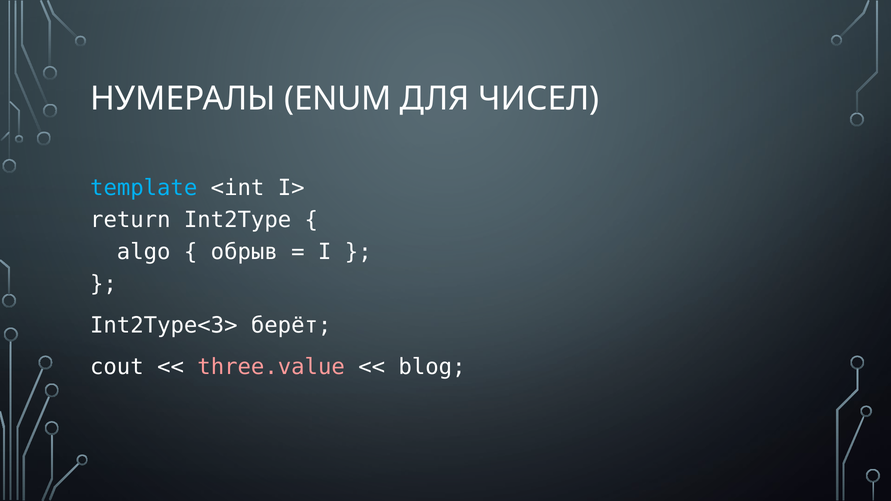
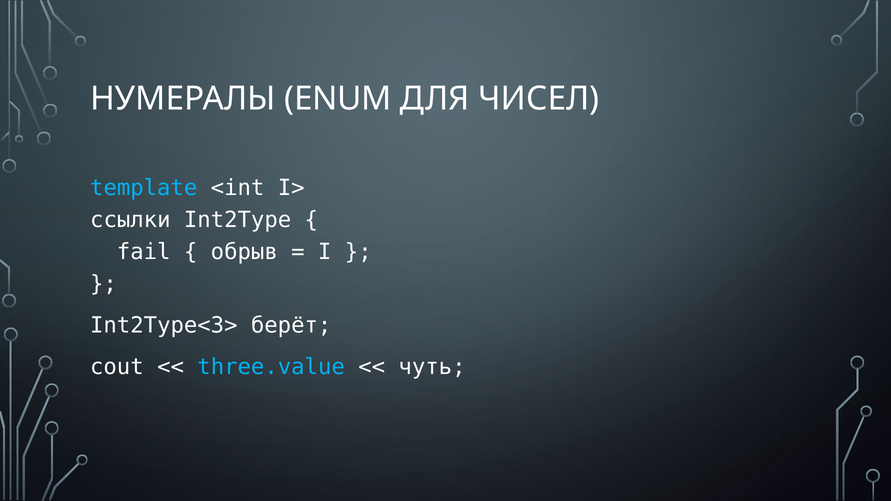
return: return -> ссылки
algo: algo -> fail
three.value colour: pink -> light blue
blog: blog -> чуть
